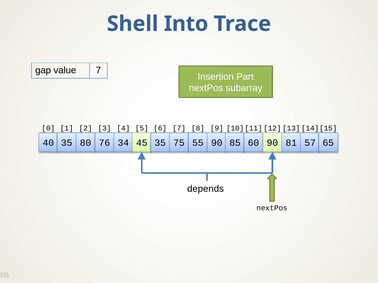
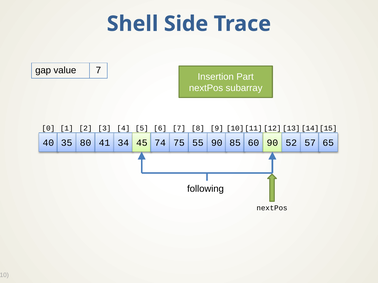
Into: Into -> Side
76: 76 -> 41
45 35: 35 -> 74
81: 81 -> 52
depends: depends -> following
